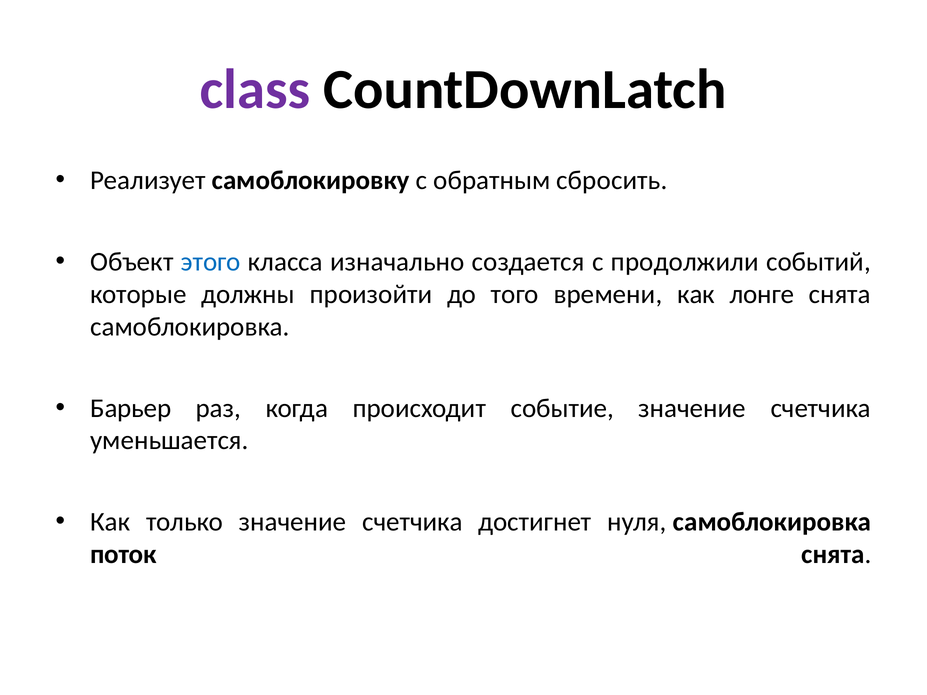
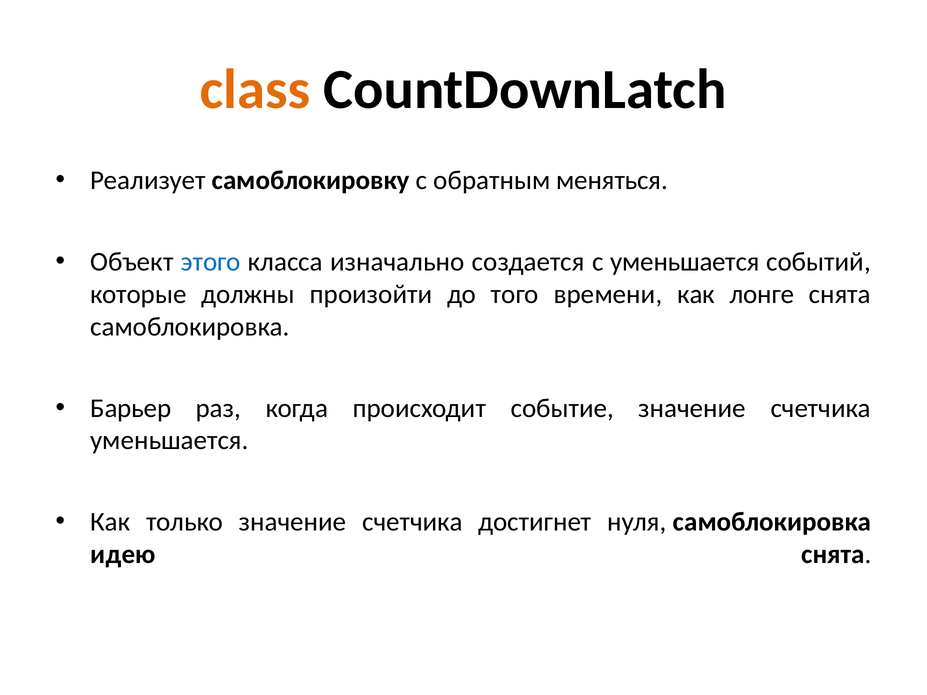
class colour: purple -> orange
сбросить: сбросить -> меняться
с продолжили: продолжили -> уменьшается
поток: поток -> идею
